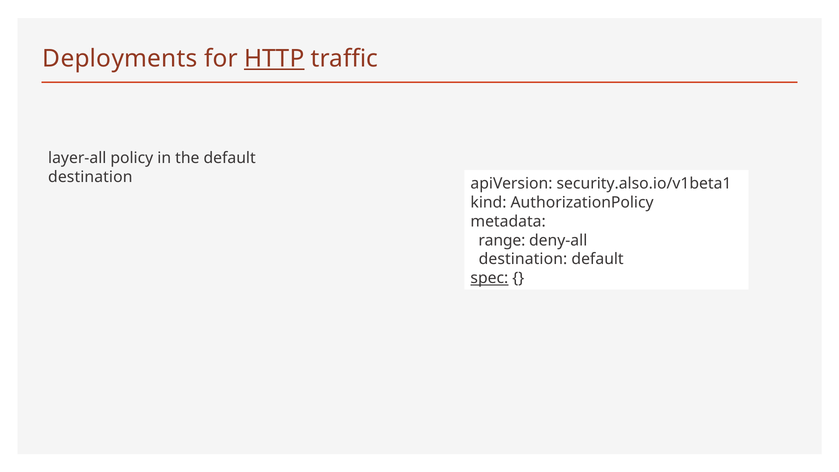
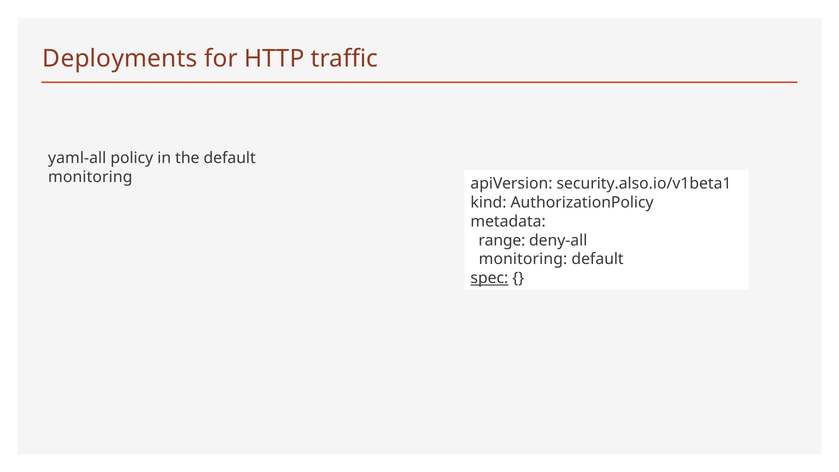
HTTP underline: present -> none
layer-all: layer-all -> yaml-all
destination at (90, 177): destination -> monitoring
destination at (523, 259): destination -> monitoring
